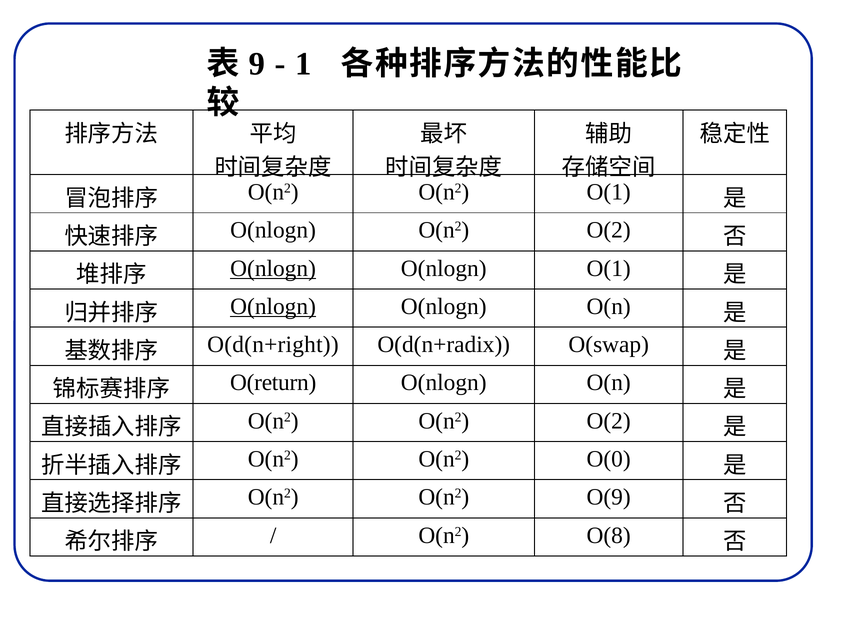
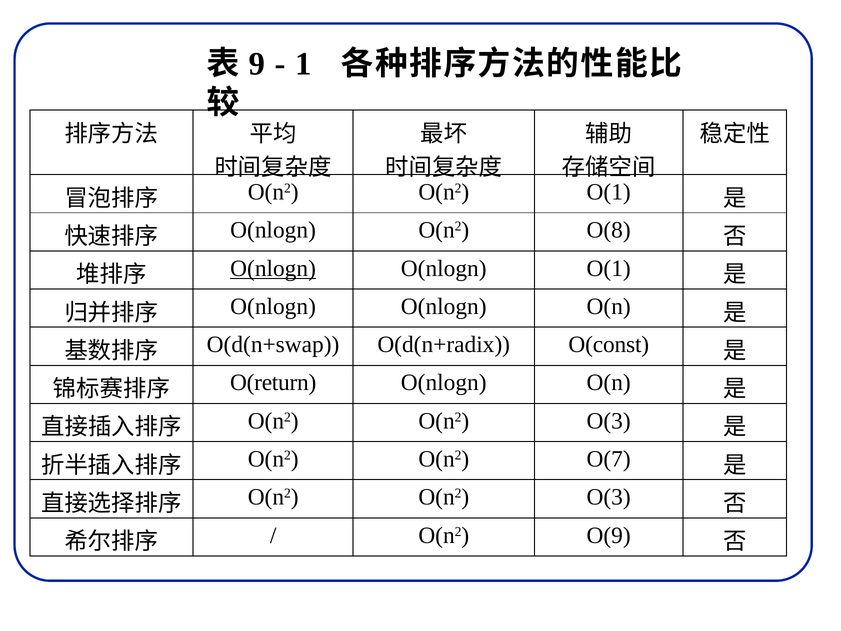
O(nlogn O(n2 O(2: O(2 -> O(8
O(nlogn at (273, 306) underline: present -> none
O(d(n+right: O(d(n+right -> O(d(n+swap
O(swap: O(swap -> O(const
O(2 at (609, 421): O(2 -> O(3
O(0: O(0 -> O(7
O(9 at (609, 497): O(9 -> O(3
O(8: O(8 -> O(9
